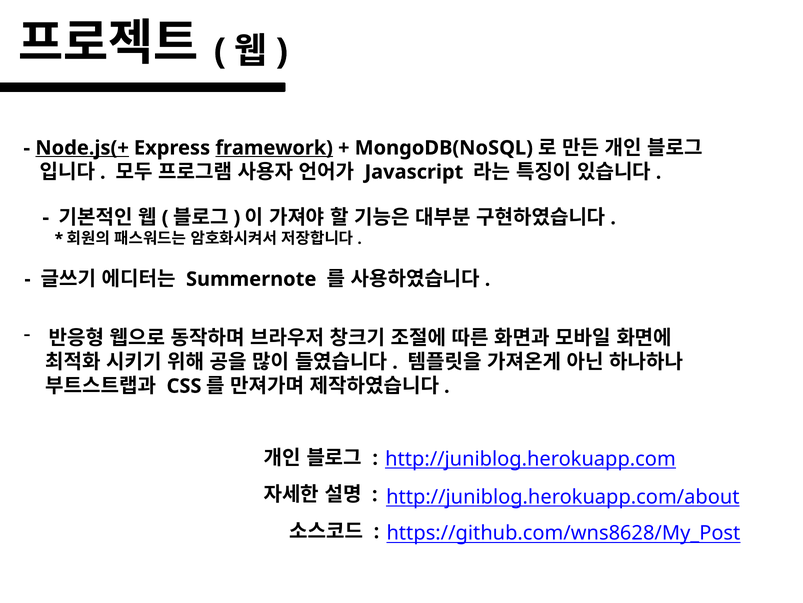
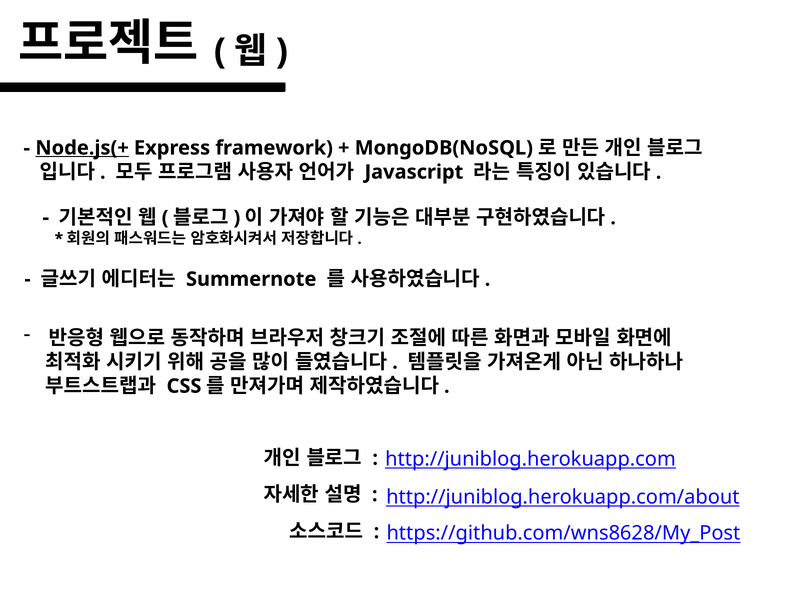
framework underline: present -> none
